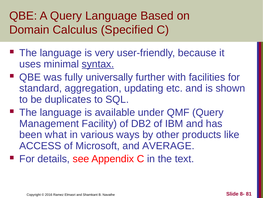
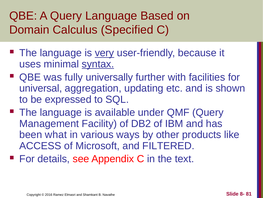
very underline: none -> present
standard: standard -> universal
duplicates: duplicates -> expressed
AVERAGE: AVERAGE -> FILTERED
